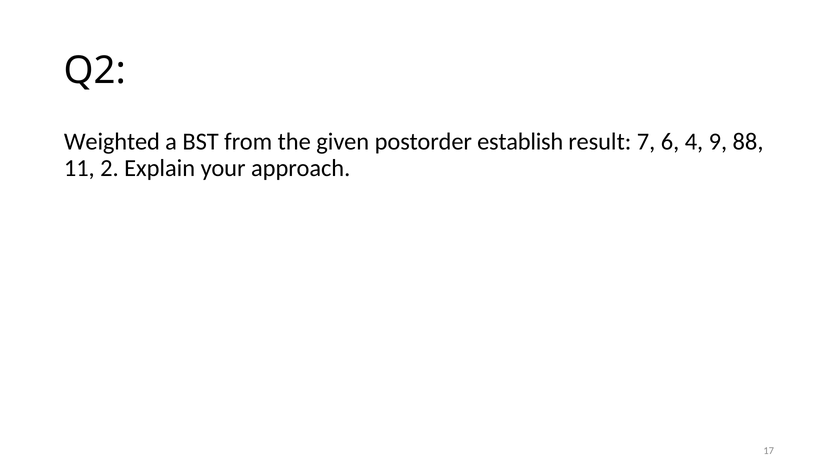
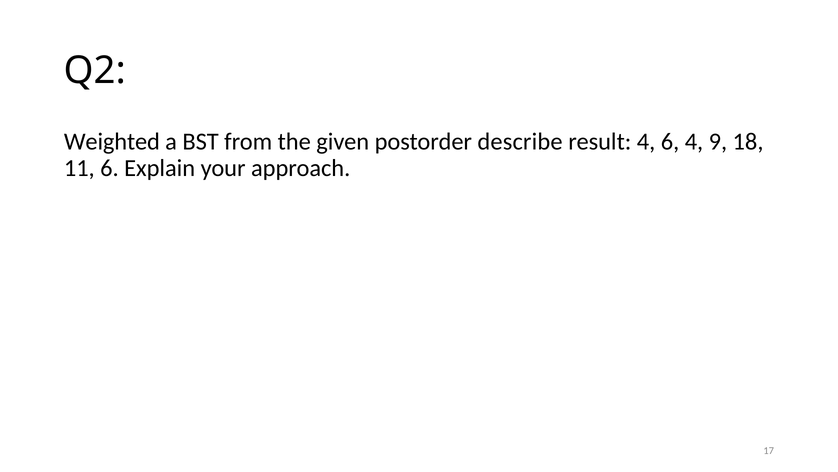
establish: establish -> describe
result 7: 7 -> 4
88: 88 -> 18
11 2: 2 -> 6
